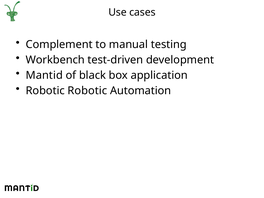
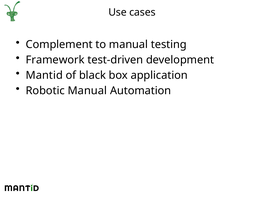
Workbench: Workbench -> Framework
Robotic Robotic: Robotic -> Manual
